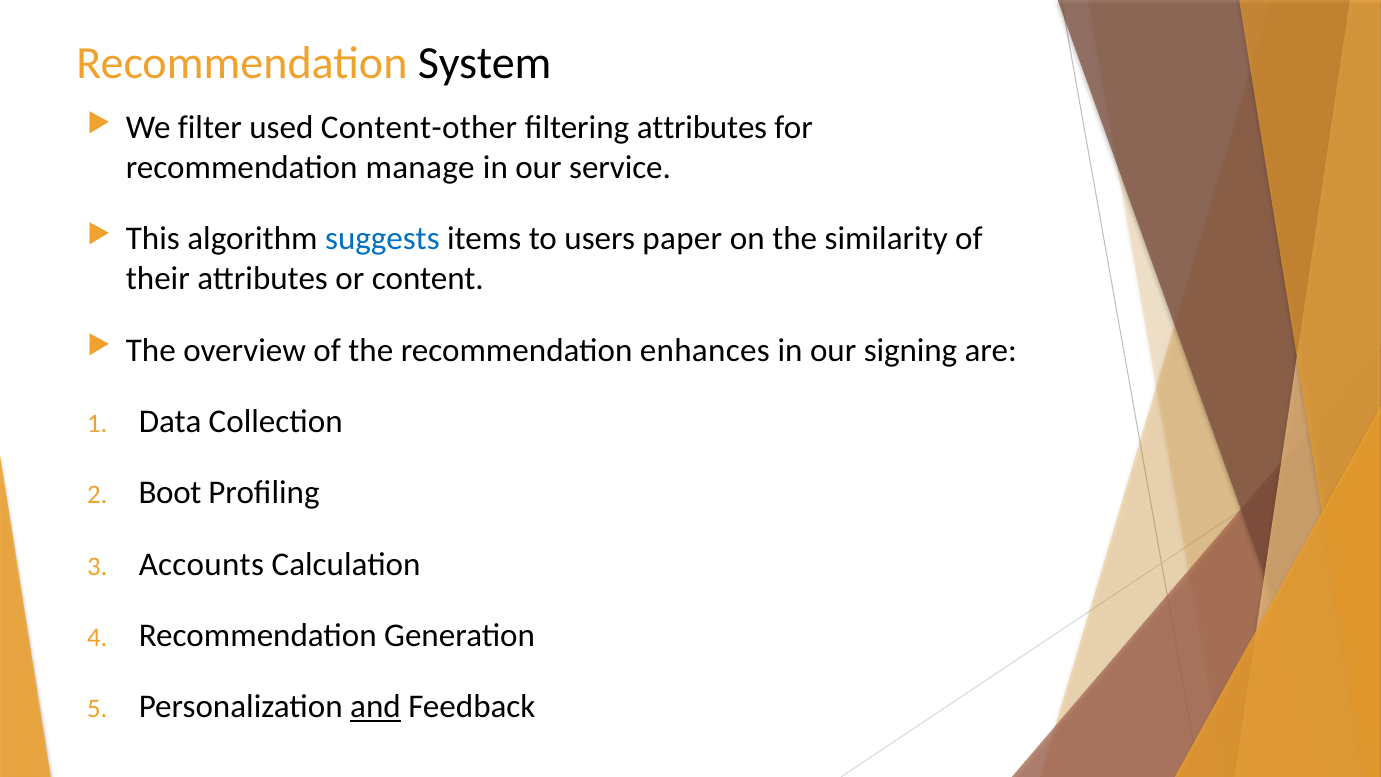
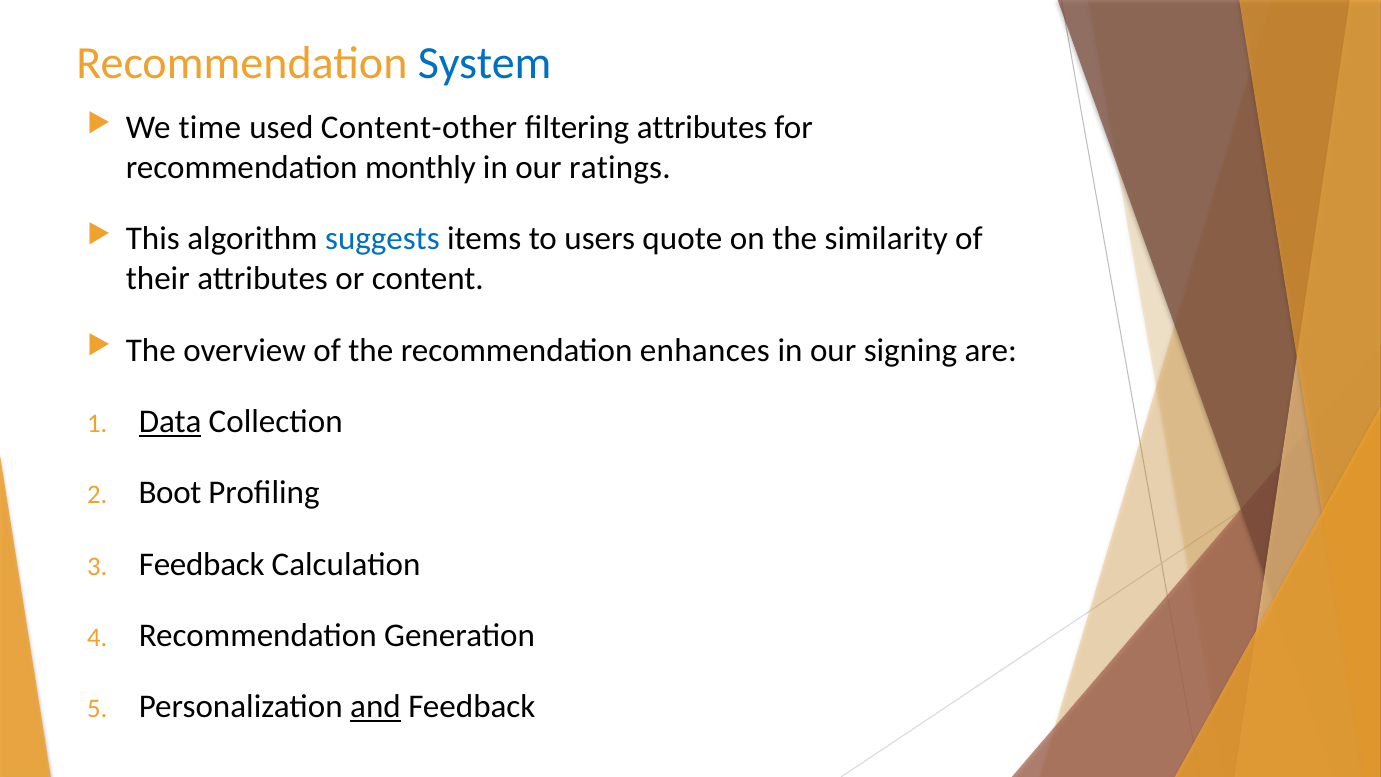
System colour: black -> blue
filter: filter -> time
manage: manage -> monthly
service: service -> ratings
paper: paper -> quote
Data underline: none -> present
Accounts at (201, 564): Accounts -> Feedback
